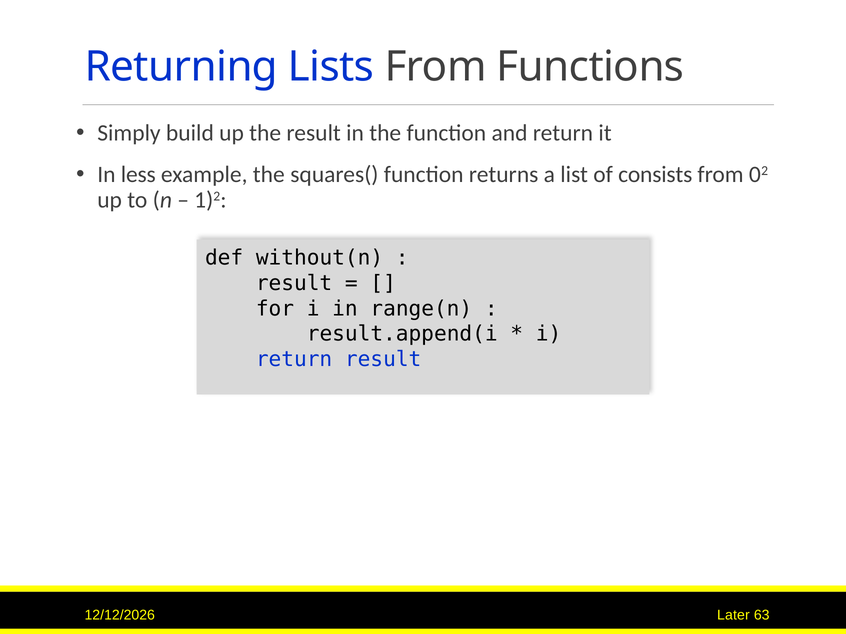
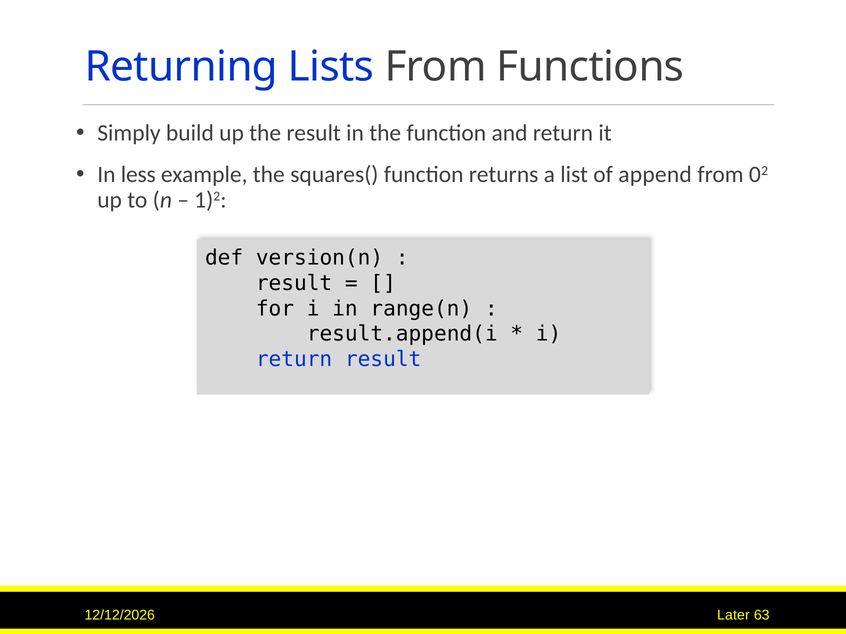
consists: consists -> append
without(n: without(n -> version(n
